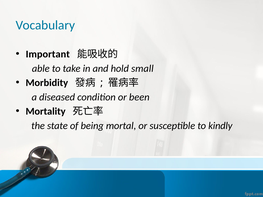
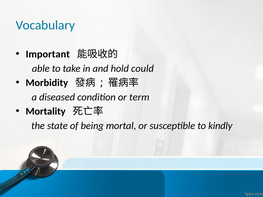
small: small -> could
been: been -> term
